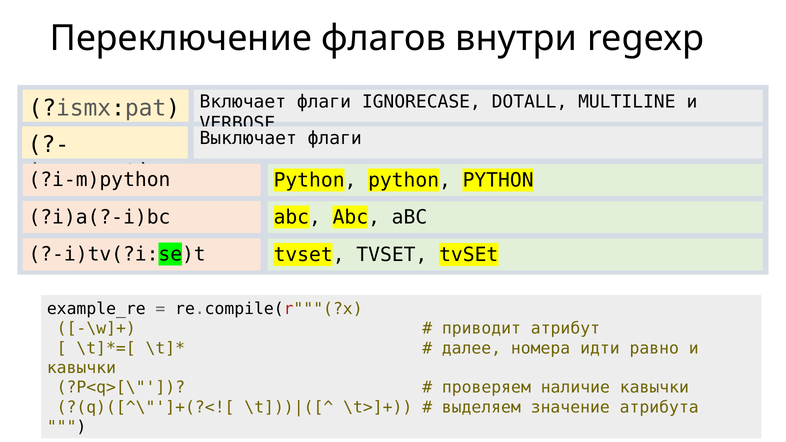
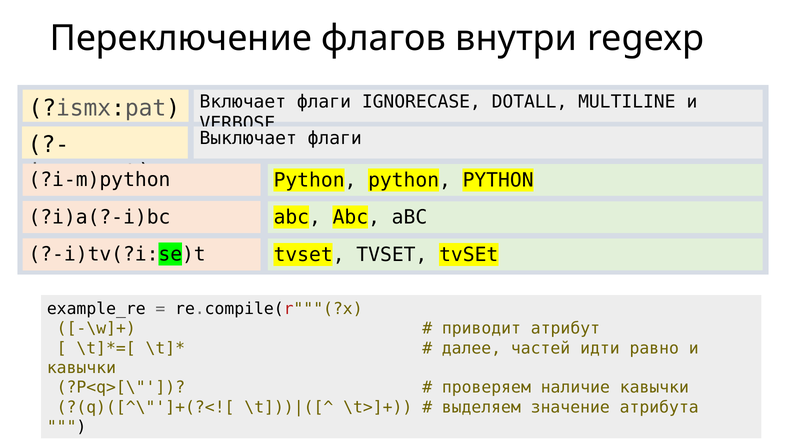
номера: номера -> частей
